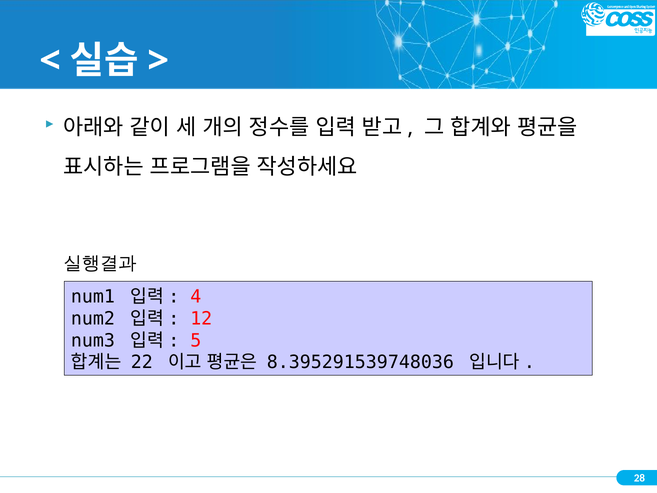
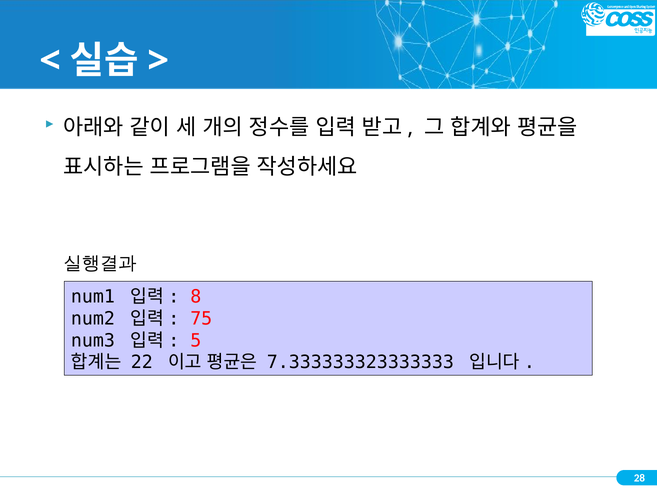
4: 4 -> 8
12: 12 -> 75
8.395291539748036: 8.395291539748036 -> 7.333333323333333
